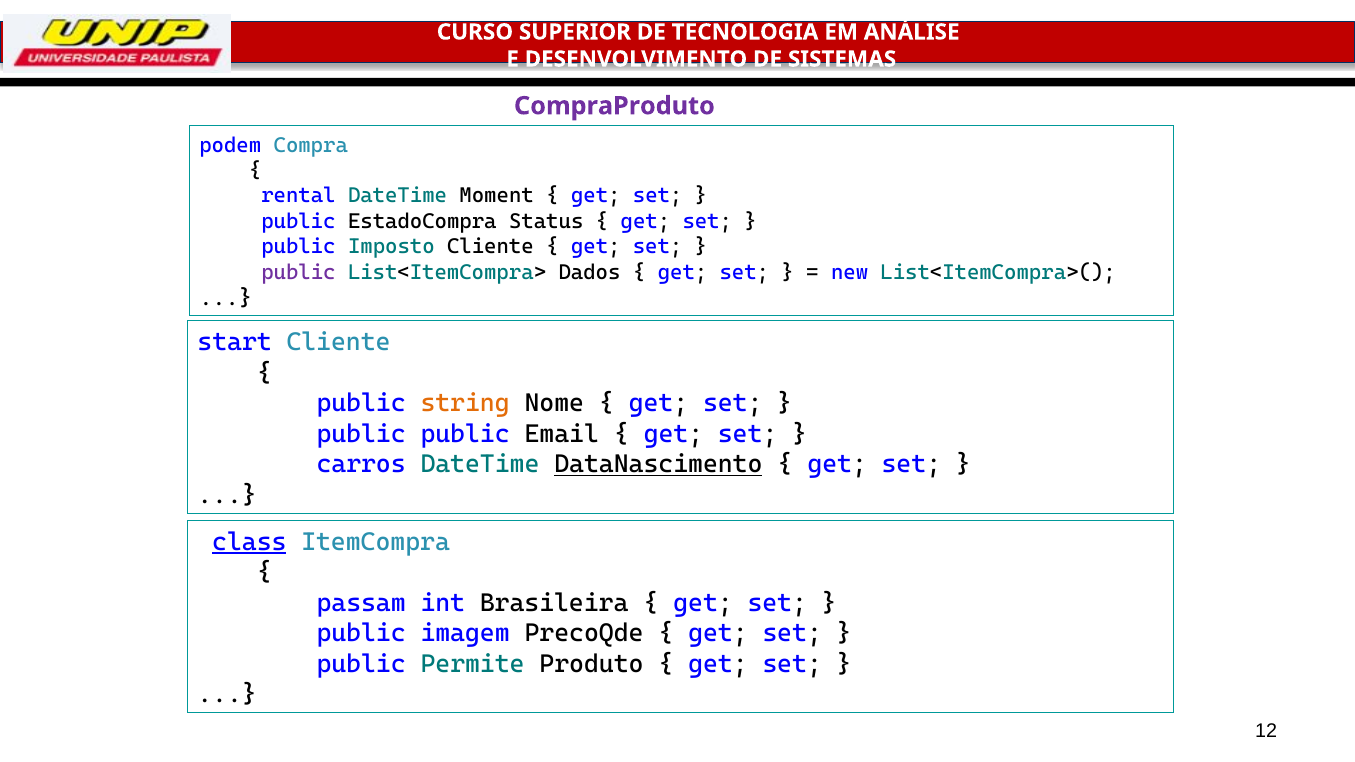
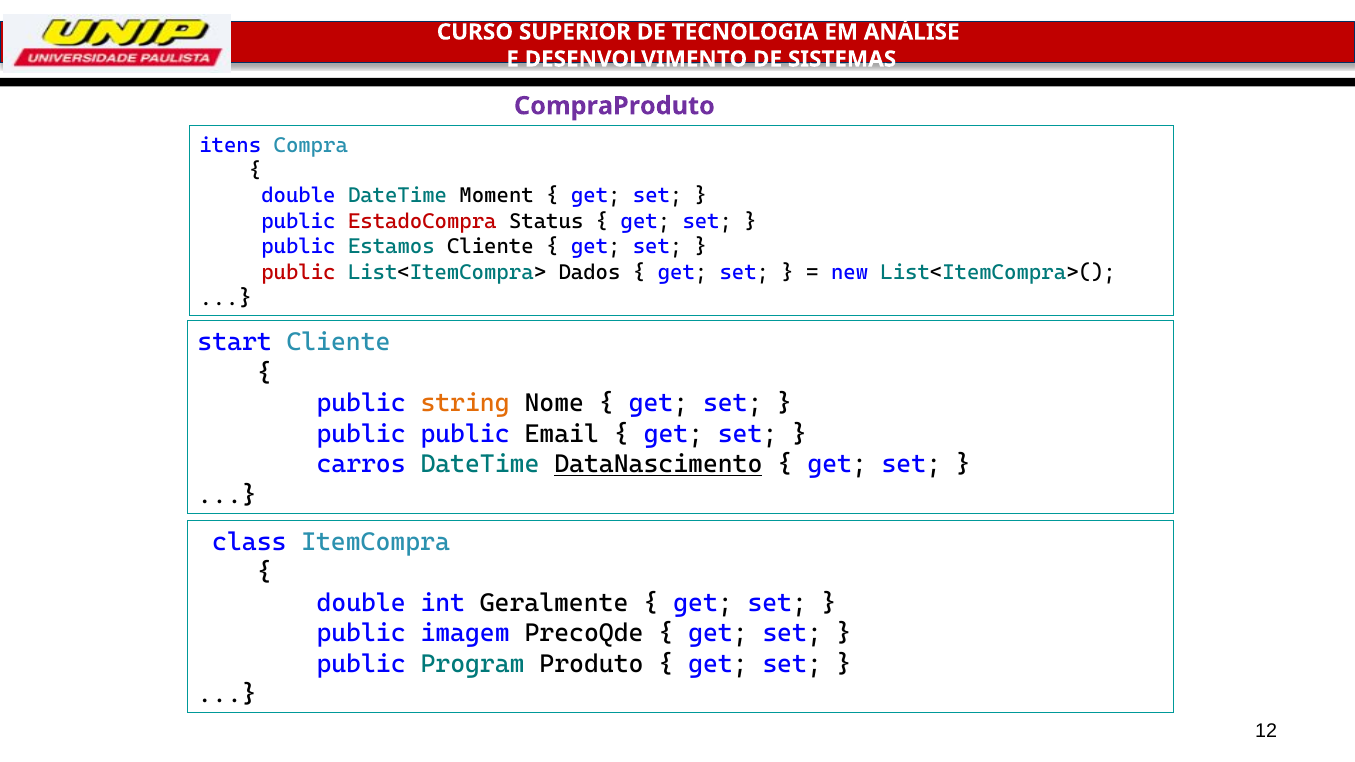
podem: podem -> itens
rental at (298, 196): rental -> double
EstadoCompra colour: black -> red
Imposto: Imposto -> Estamos
public at (298, 272) colour: purple -> red
class underline: present -> none
passam at (361, 603): passam -> double
Brasileira: Brasileira -> Geralmente
Permite: Permite -> Program
